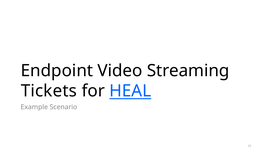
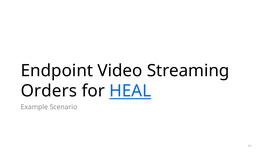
Tickets: Tickets -> Orders
